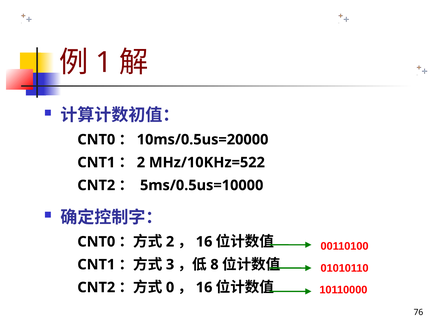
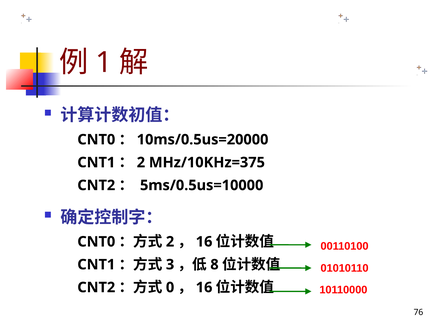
MHz/10KHz=522: MHz/10KHz=522 -> MHz/10KHz=375
